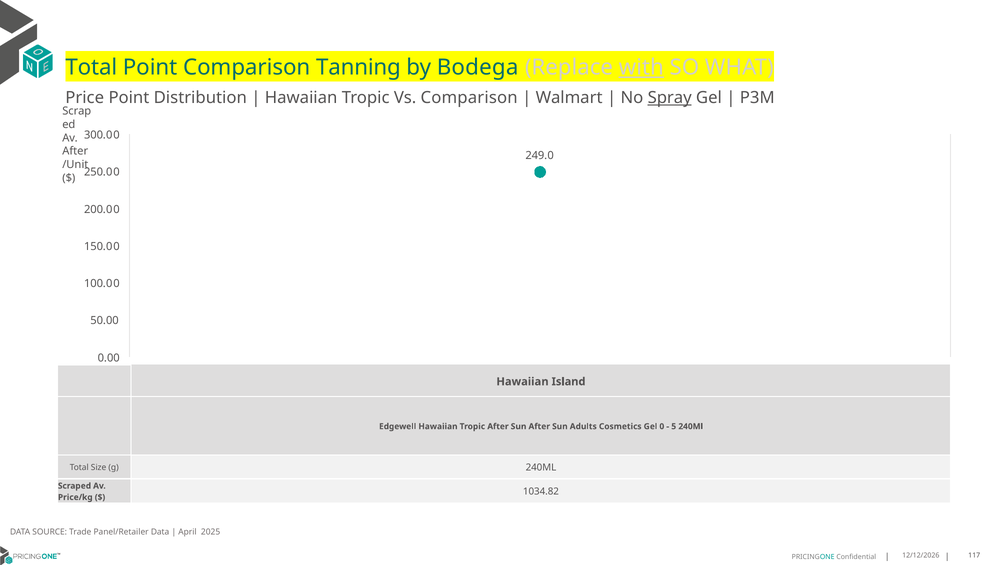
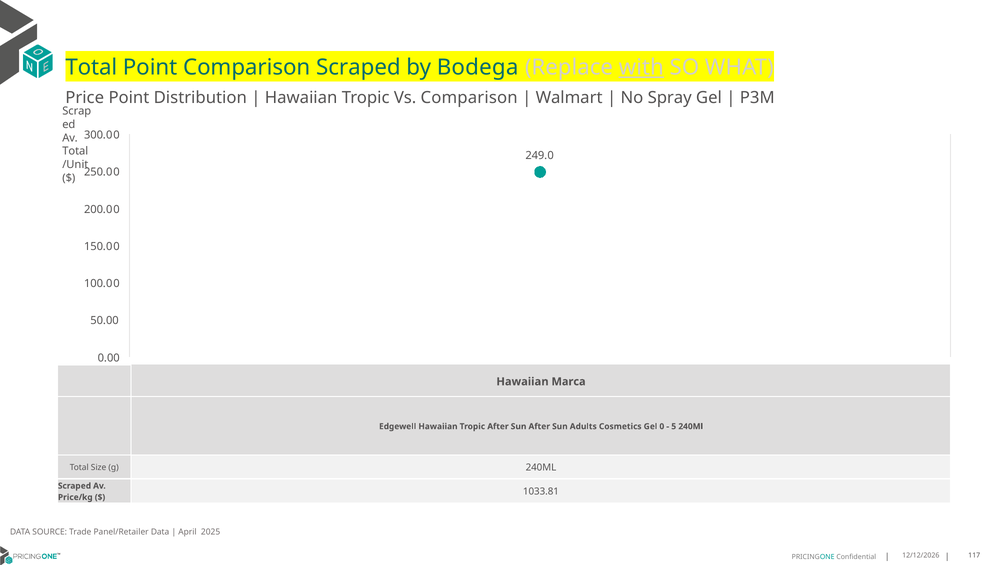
Comparison Tanning: Tanning -> Scraped
Spray underline: present -> none
After at (75, 151): After -> Total
Island: Island -> Marca
1034.82: 1034.82 -> 1033.81
